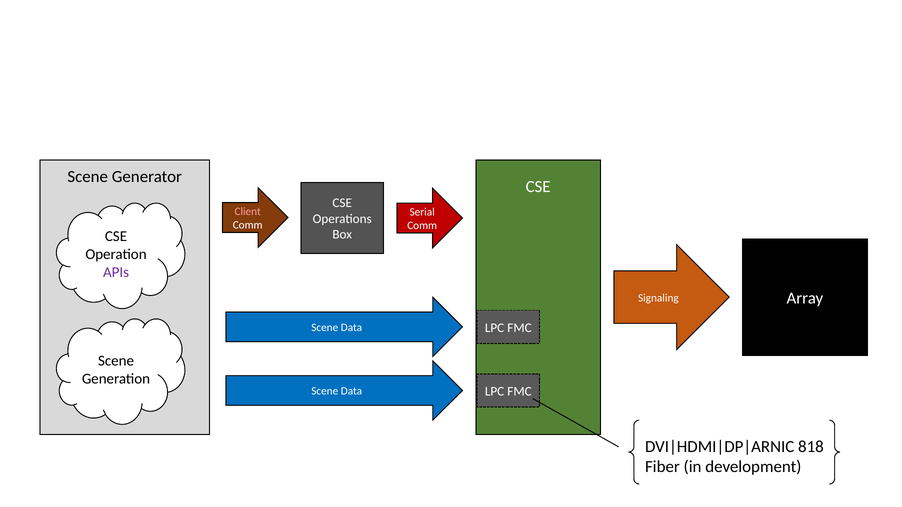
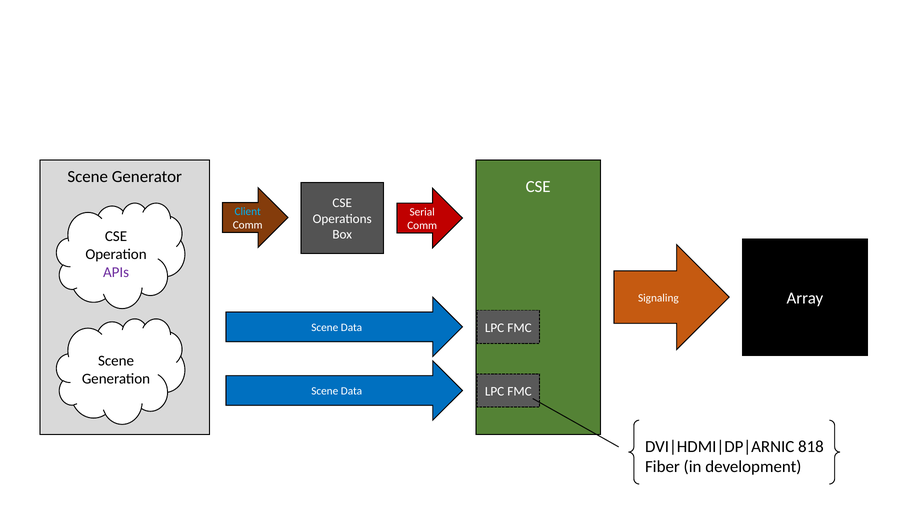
Client colour: pink -> light blue
